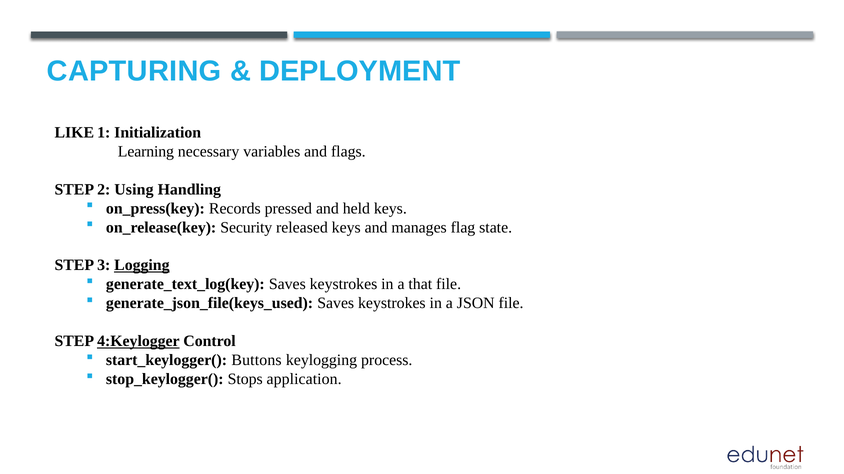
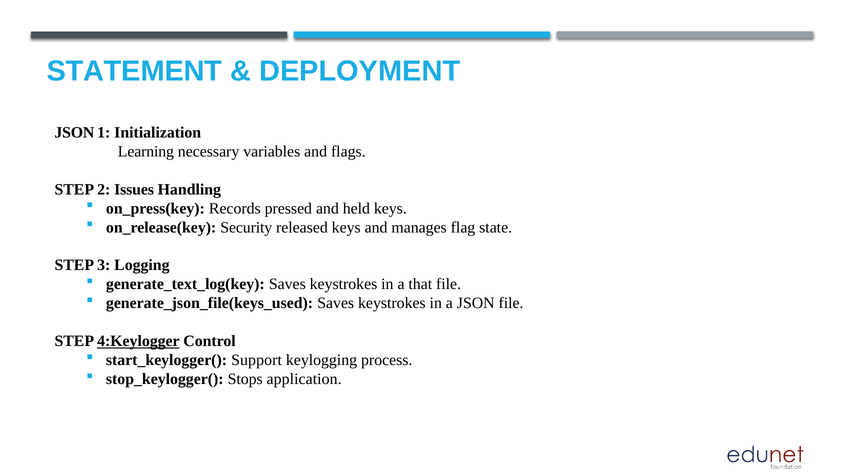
CAPTURING: CAPTURING -> STATEMENT
LIKE at (74, 133): LIKE -> JSON
Using: Using -> Issues
Logging underline: present -> none
Buttons: Buttons -> Support
